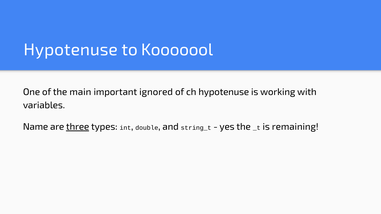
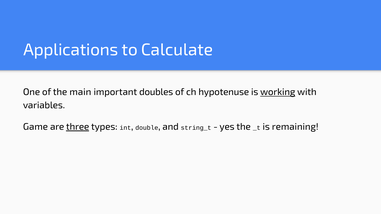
Hypotenuse at (71, 50): Hypotenuse -> Applications
Kooooool: Kooooool -> Calculate
ignored: ignored -> doubles
working underline: none -> present
Name: Name -> Game
